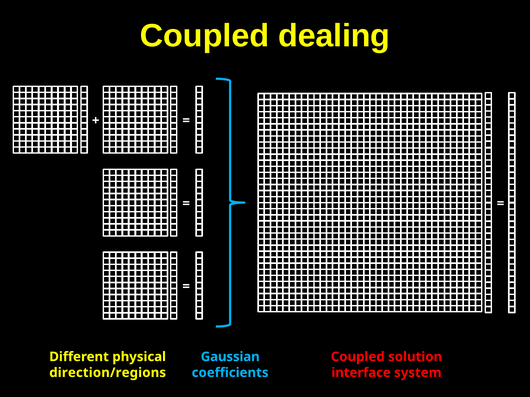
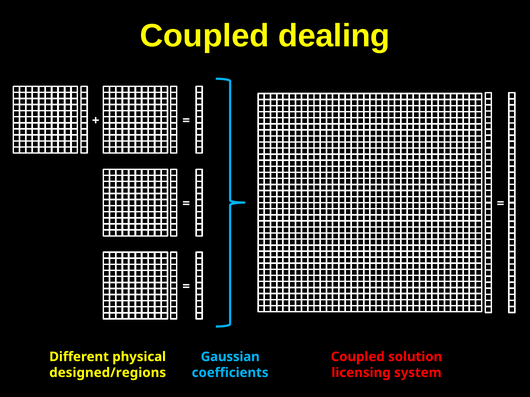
direction/regions: direction/regions -> designed/regions
interface: interface -> licensing
